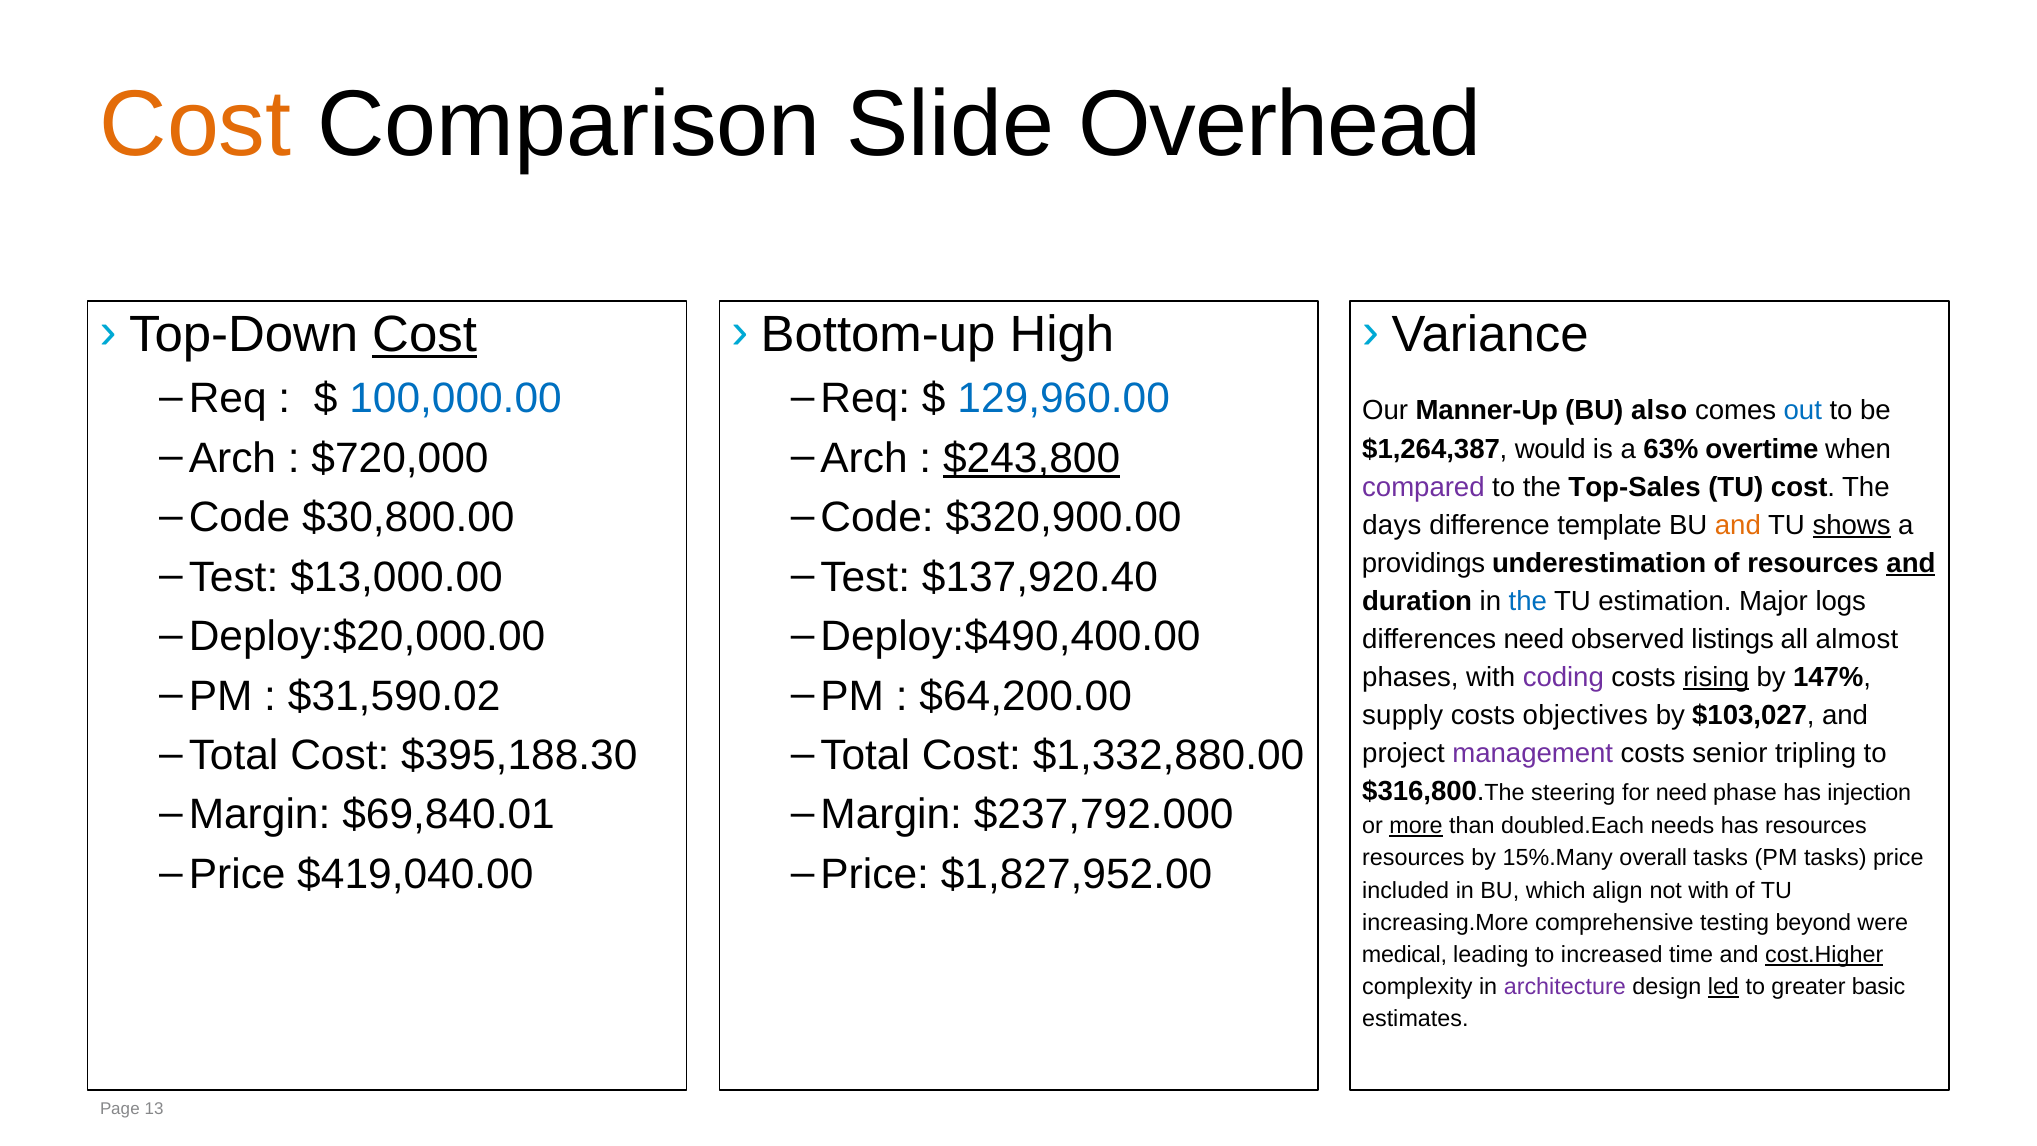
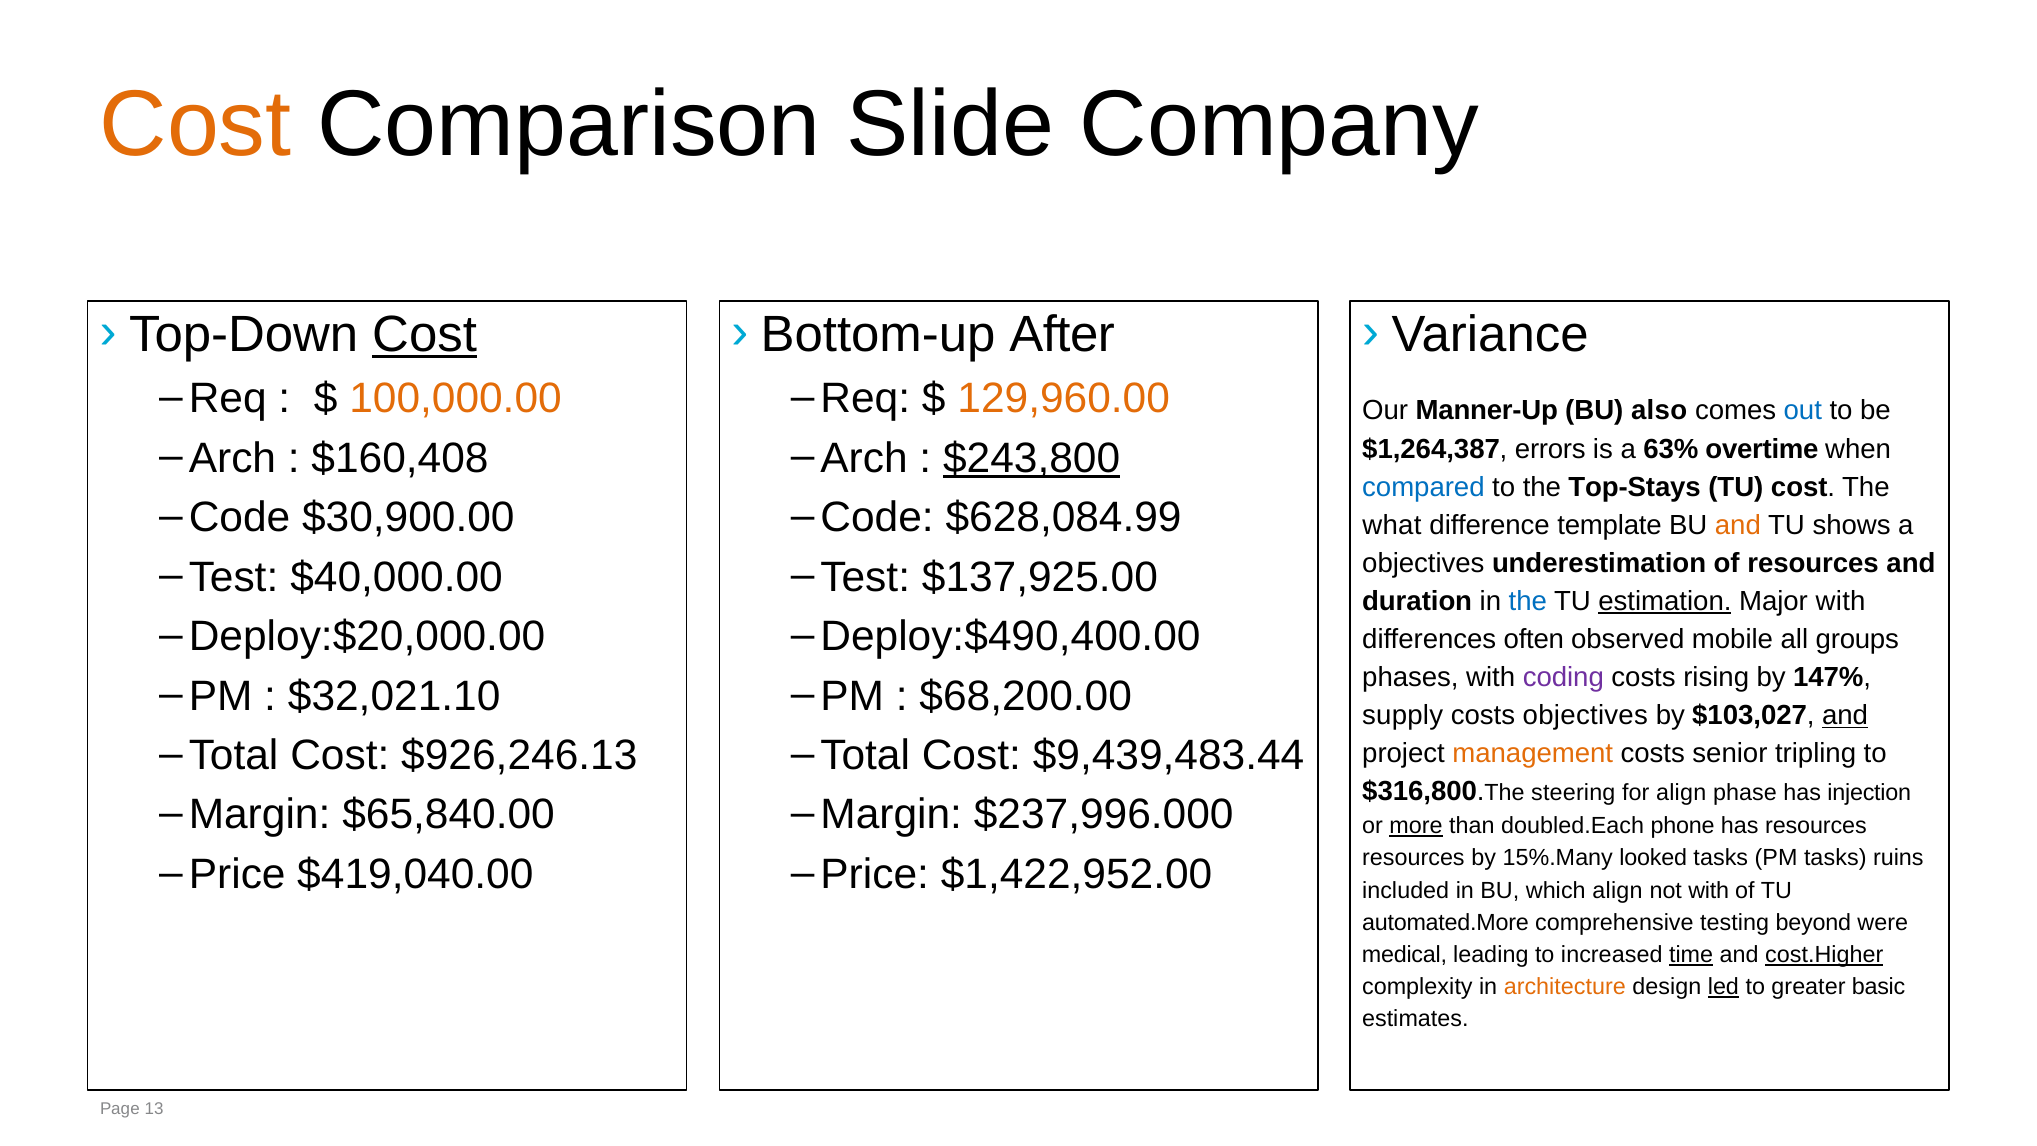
Overhead: Overhead -> Company
High: High -> After
100,000.00 colour: blue -> orange
129,960.00 colour: blue -> orange
would: would -> errors
$720,000: $720,000 -> $160,408
compared colour: purple -> blue
Top-Sales: Top-Sales -> Top-Stays
$30,800.00: $30,800.00 -> $30,900.00
$320,900.00: $320,900.00 -> $628,084.99
days: days -> what
shows underline: present -> none
providings at (1423, 563): providings -> objectives
and at (1911, 563) underline: present -> none
$13,000.00: $13,000.00 -> $40,000.00
$137,920.40: $137,920.40 -> $137,925.00
estimation underline: none -> present
Major logs: logs -> with
differences need: need -> often
listings: listings -> mobile
almost: almost -> groups
rising underline: present -> none
$31,590.02: $31,590.02 -> $32,021.10
$64,200.00: $64,200.00 -> $68,200.00
and at (1845, 715) underline: none -> present
$395,188.30: $395,188.30 -> $926,246.13
$1,332,880.00: $1,332,880.00 -> $9,439,483.44
management colour: purple -> orange
for need: need -> align
$69,840.01: $69,840.01 -> $65,840.00
$237,792.000: $237,792.000 -> $237,996.000
needs: needs -> phone
overall: overall -> looked
tasks price: price -> ruins
$1,827,952.00: $1,827,952.00 -> $1,422,952.00
increasing.More: increasing.More -> automated.More
time underline: none -> present
architecture colour: purple -> orange
